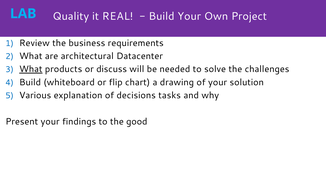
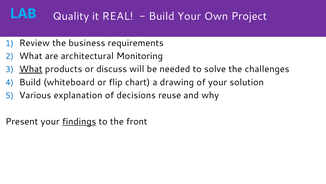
Datacenter: Datacenter -> Monitoring
tasks: tasks -> reuse
findings underline: none -> present
good: good -> front
